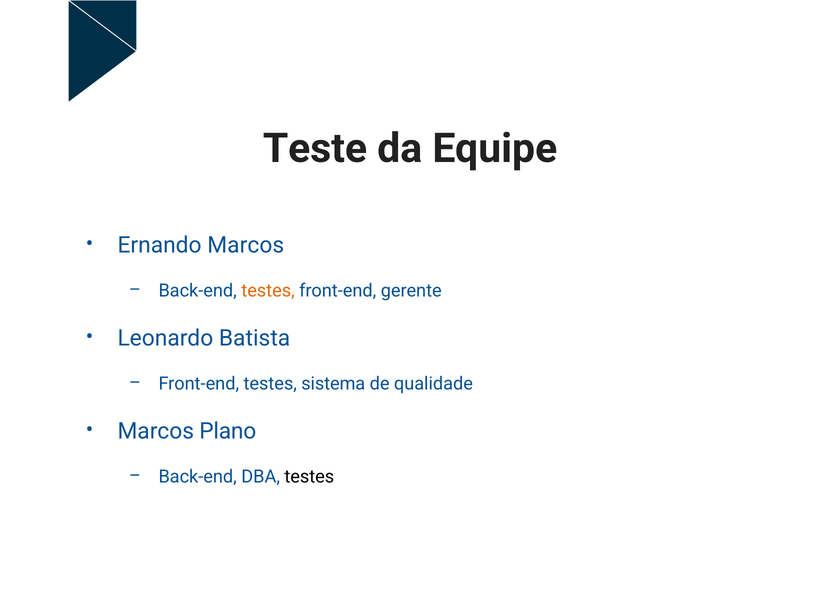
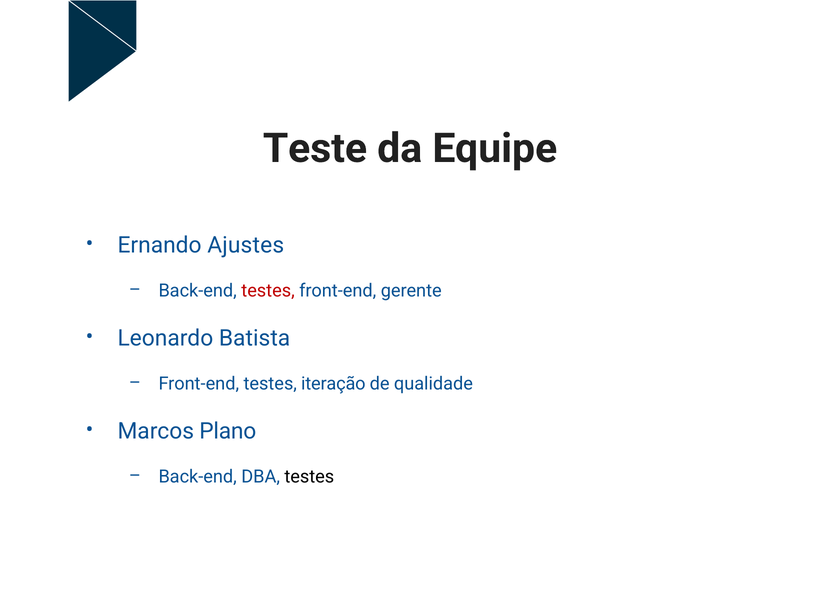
Ernando Marcos: Marcos -> Ajustes
testes at (268, 291) colour: orange -> red
sistema: sistema -> iteração
